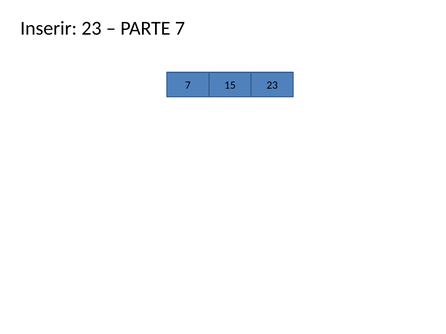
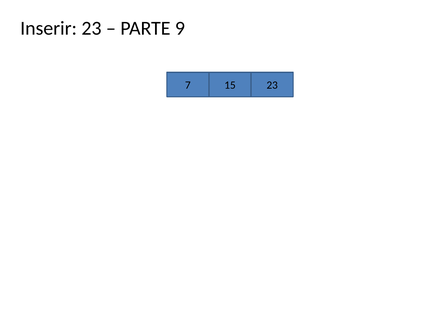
PARTE 7: 7 -> 9
